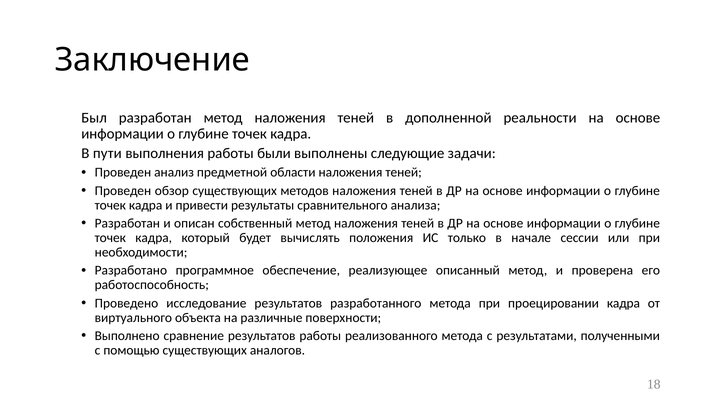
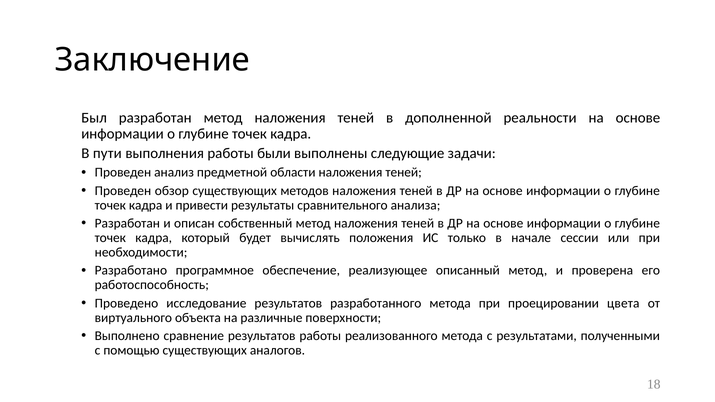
проецировании кадра: кадра -> цвета
